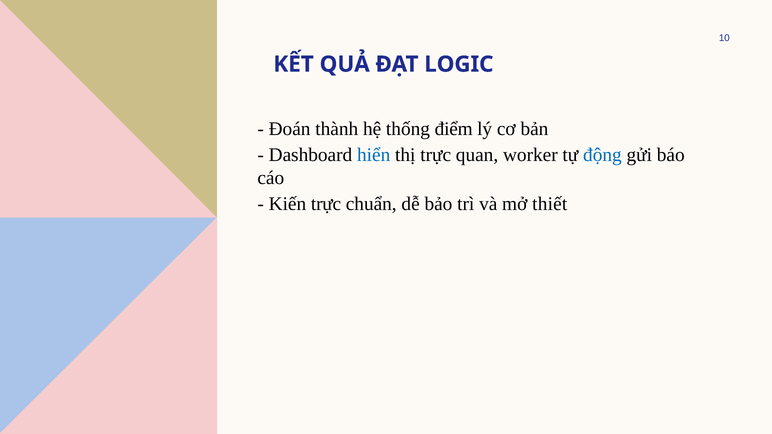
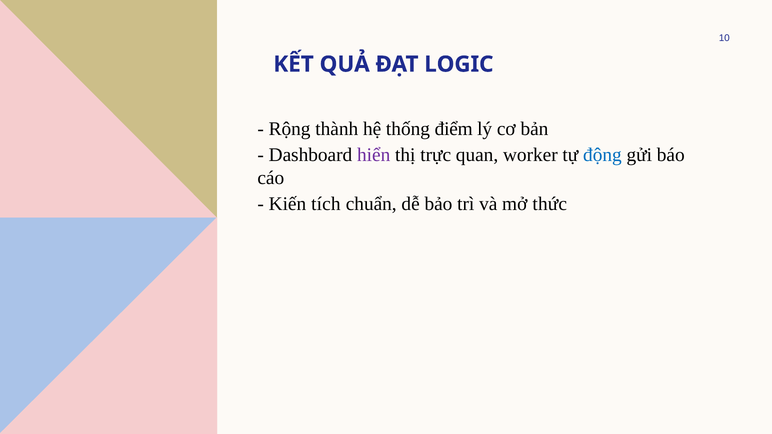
Đoán: Đoán -> Rộng
hiển colour: blue -> purple
Kiến trực: trực -> tích
thiết: thiết -> thức
